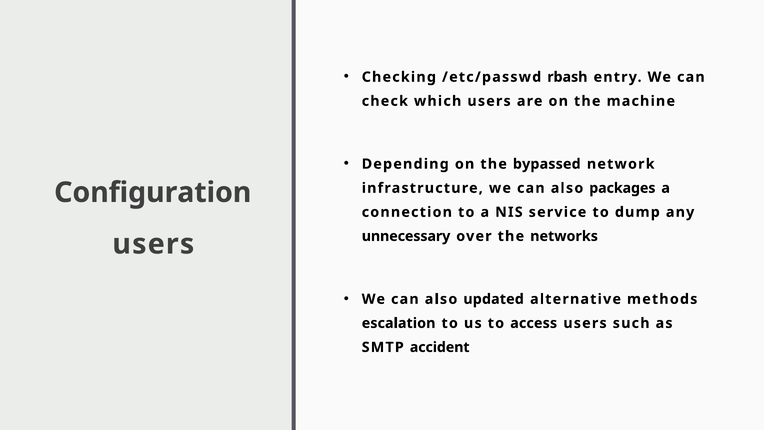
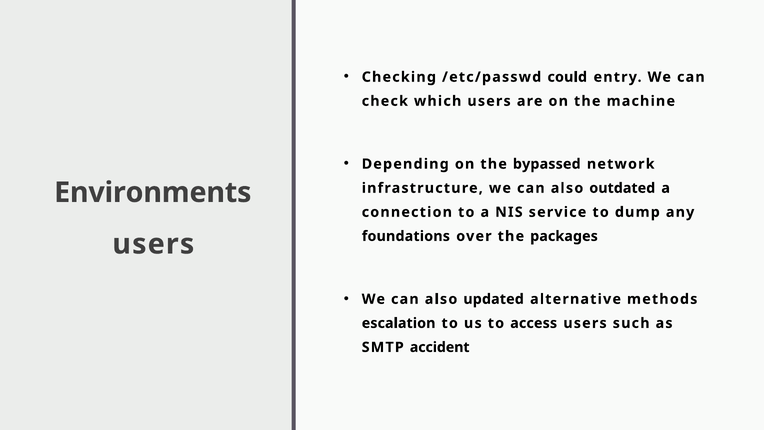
rbash: rbash -> could
packages: packages -> outdated
Configuration: Configuration -> Environments
unnecessary: unnecessary -> foundations
networks: networks -> packages
